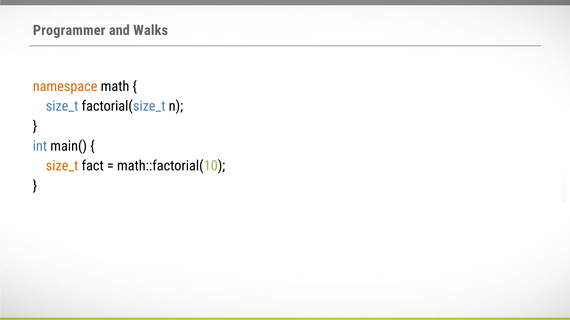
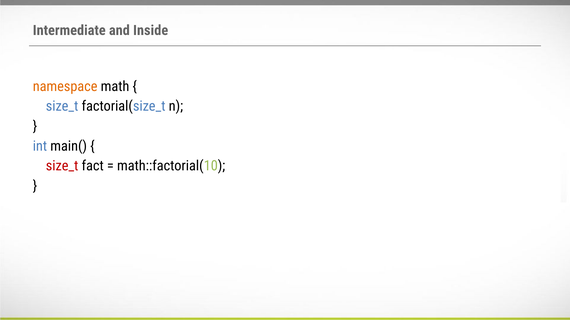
Programmer: Programmer -> Intermediate
Walks: Walks -> Inside
size_t at (62, 166) colour: orange -> red
